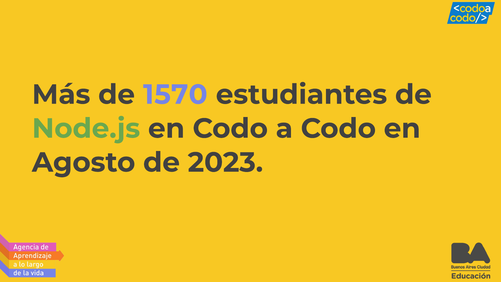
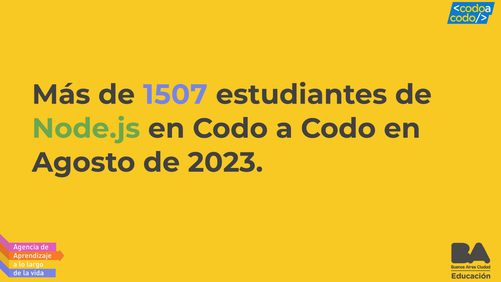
1570: 1570 -> 1507
